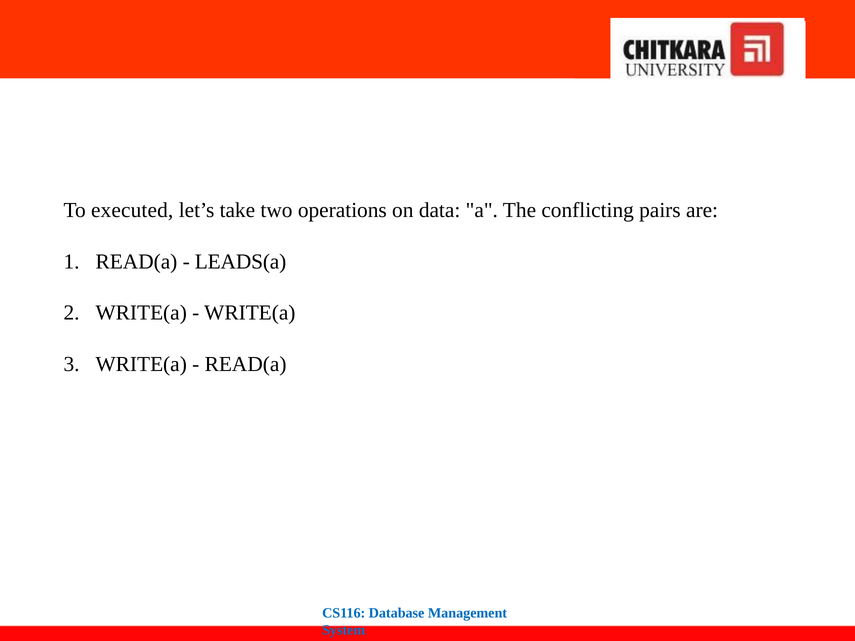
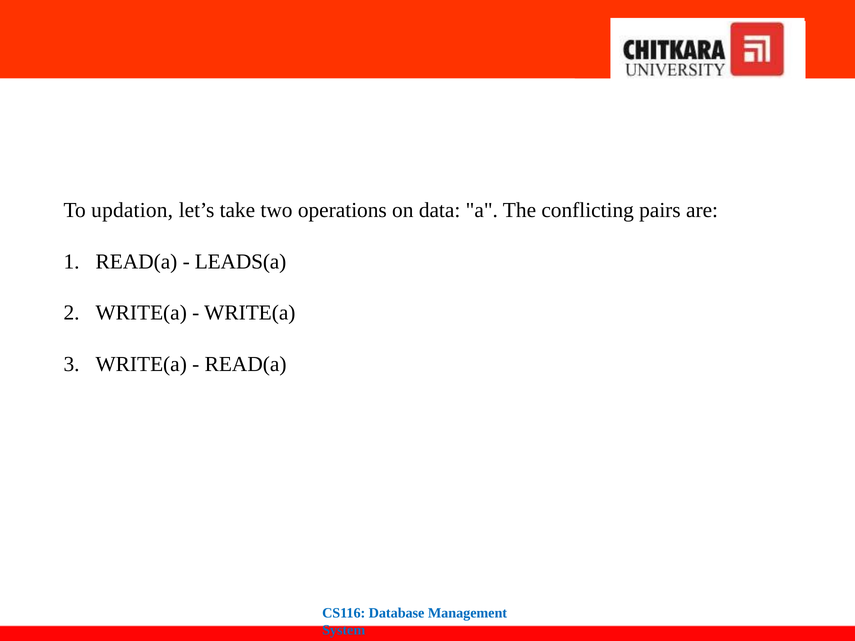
executed: executed -> updation
